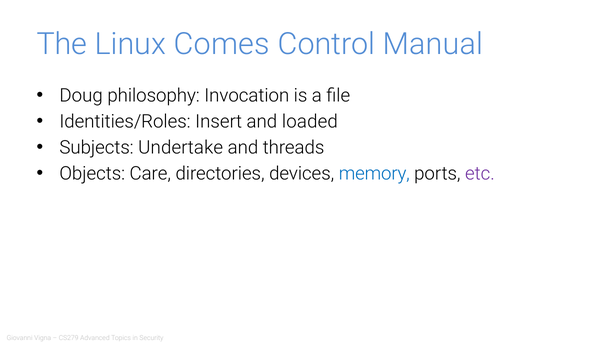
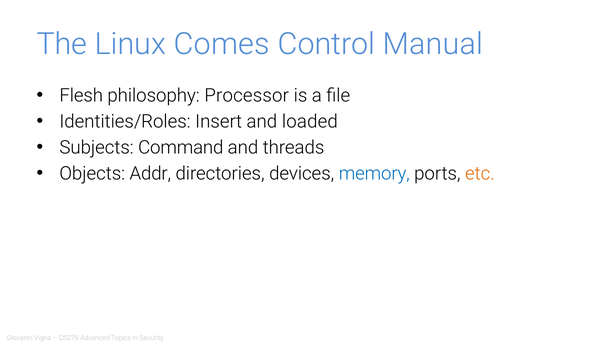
Doug: Doug -> Flesh
Invocation: Invocation -> Processor
Undertake: Undertake -> Command
Care: Care -> Addr
etc colour: purple -> orange
